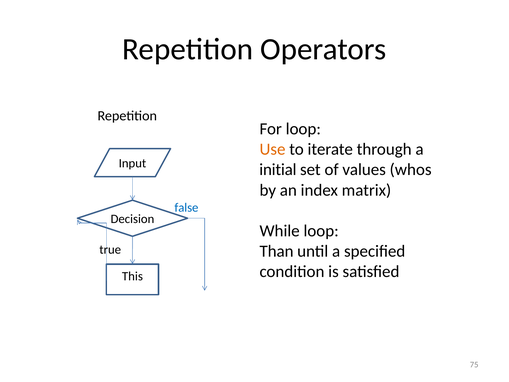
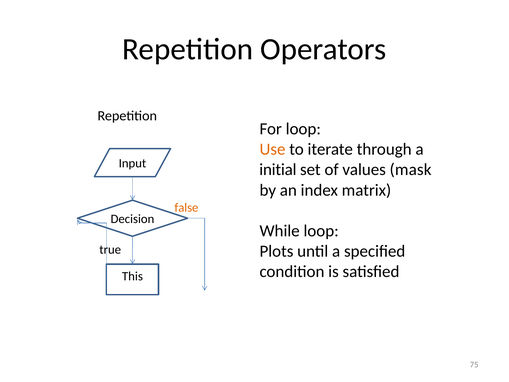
whos: whos -> mask
false colour: blue -> orange
Than: Than -> Plots
